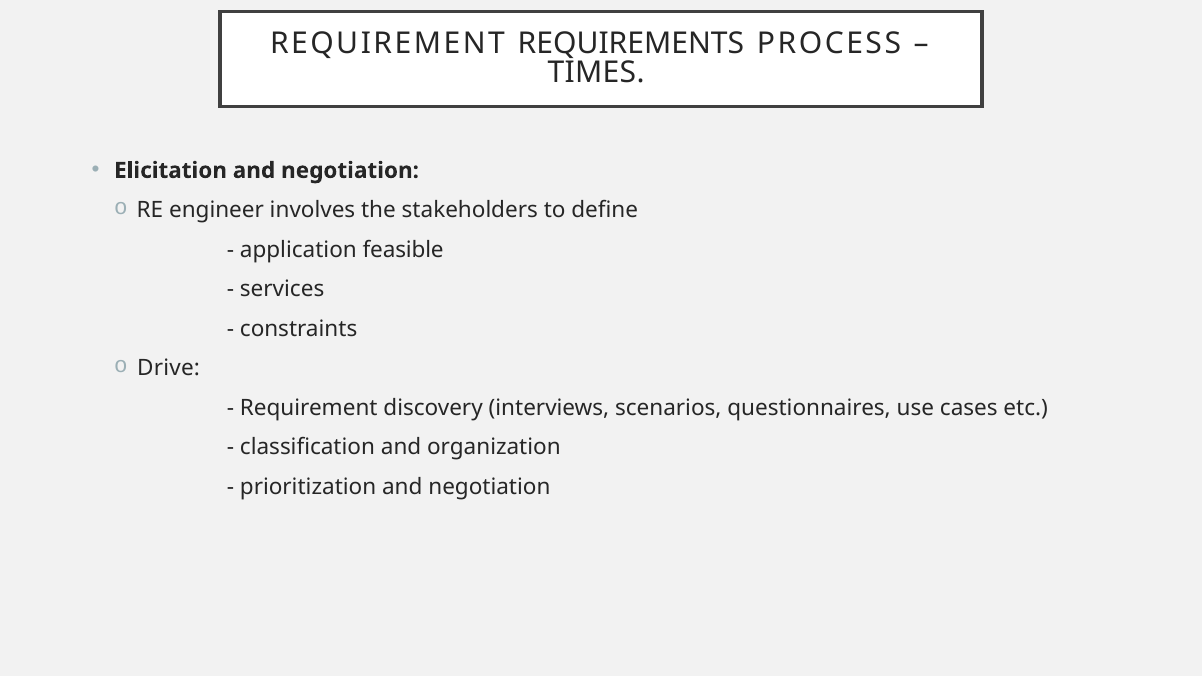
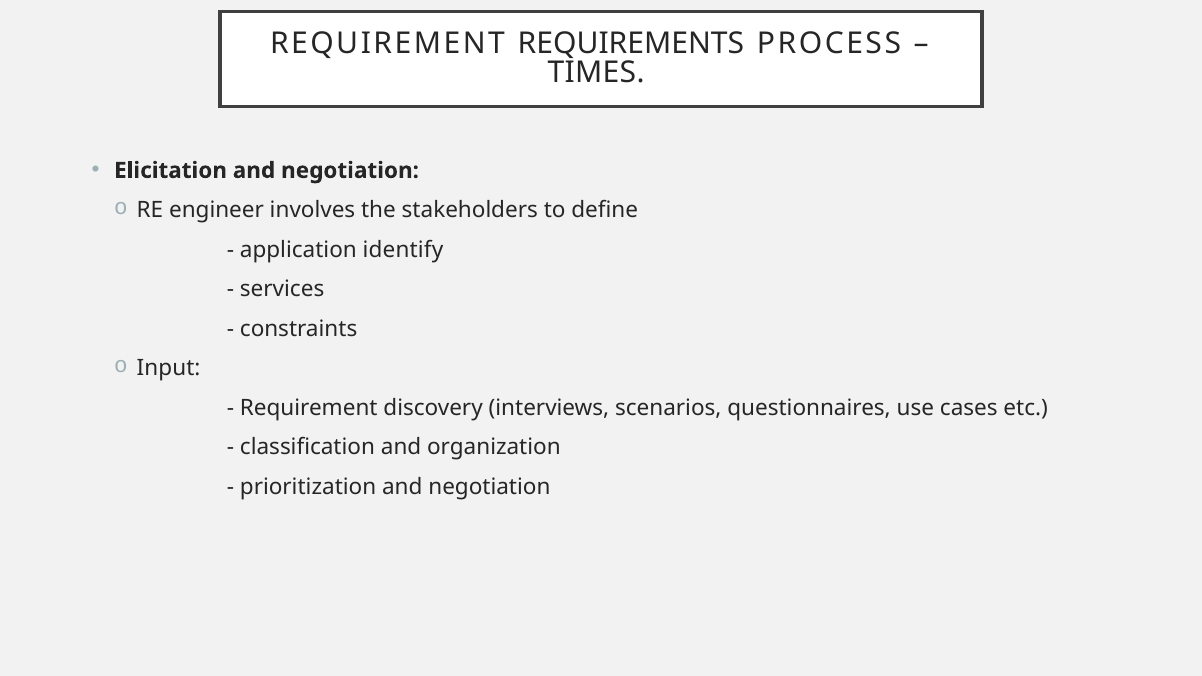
feasible: feasible -> identify
Drive: Drive -> Input
